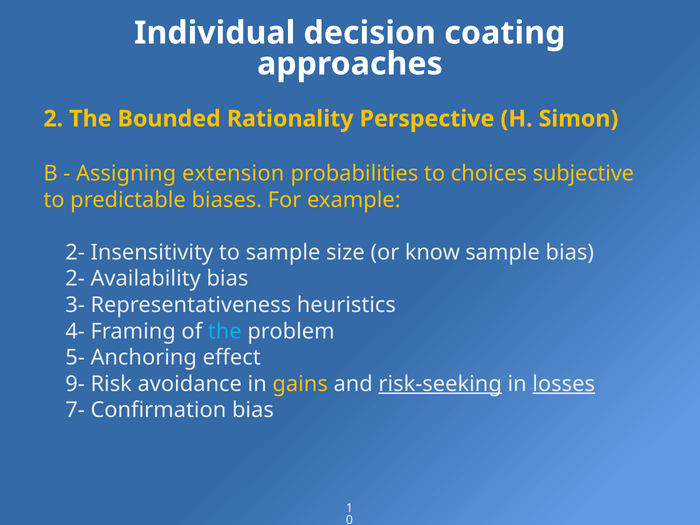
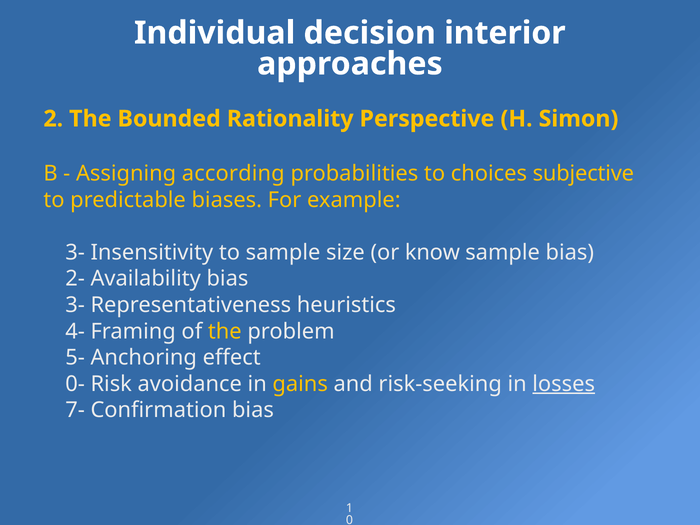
coating: coating -> interior
extension: extension -> according
2- at (75, 252): 2- -> 3-
the at (225, 331) colour: light blue -> yellow
9-: 9- -> 0-
risk-seeking underline: present -> none
